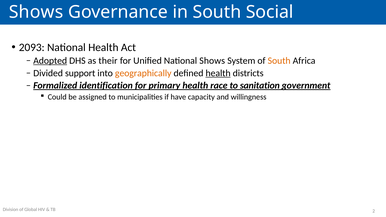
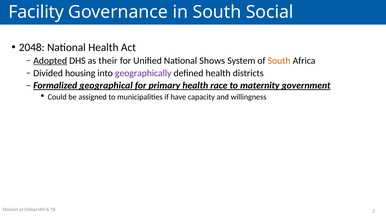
Shows at (36, 12): Shows -> Facility
2093: 2093 -> 2048
support: support -> housing
geographically colour: orange -> purple
health at (218, 73) underline: present -> none
identification: identification -> geographical
sanitation: sanitation -> maternity
